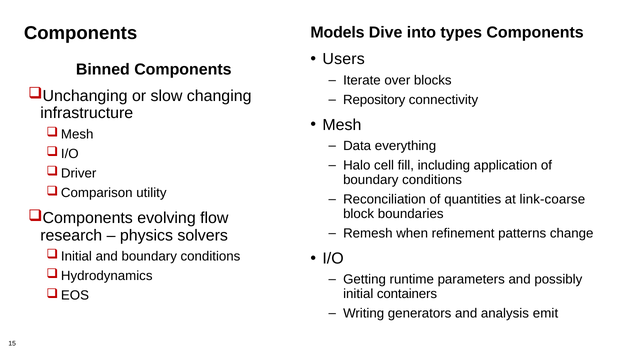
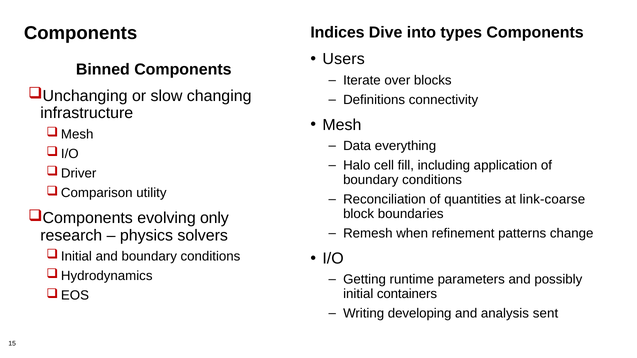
Models: Models -> Indices
Repository: Repository -> Definitions
flow: flow -> only
generators: generators -> developing
emit: emit -> sent
